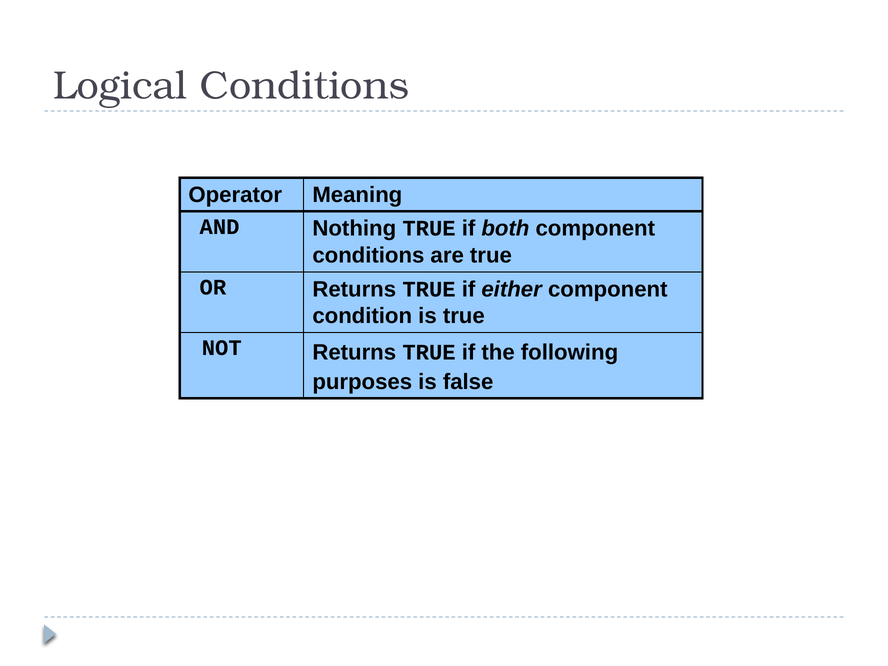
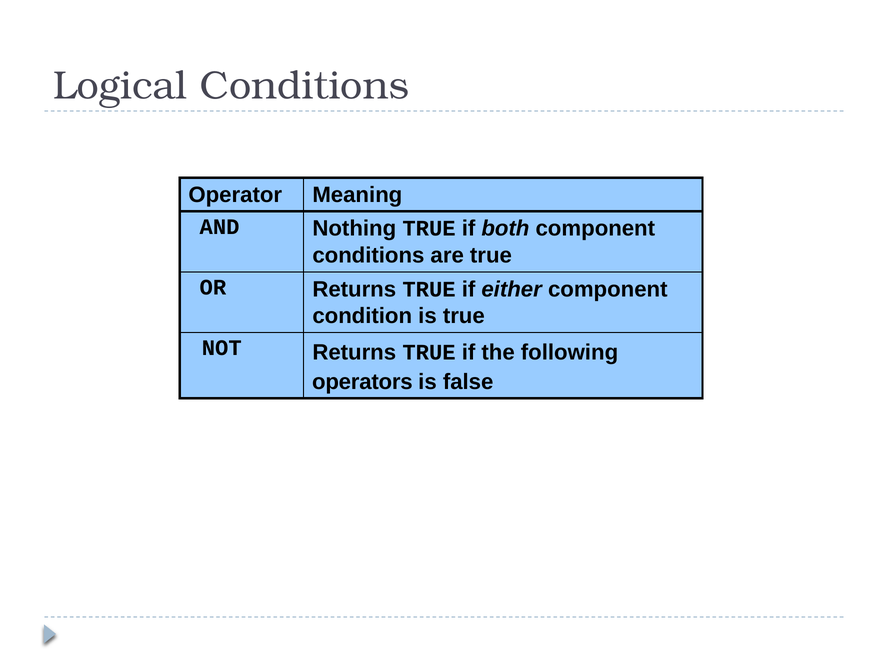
purposes: purposes -> operators
